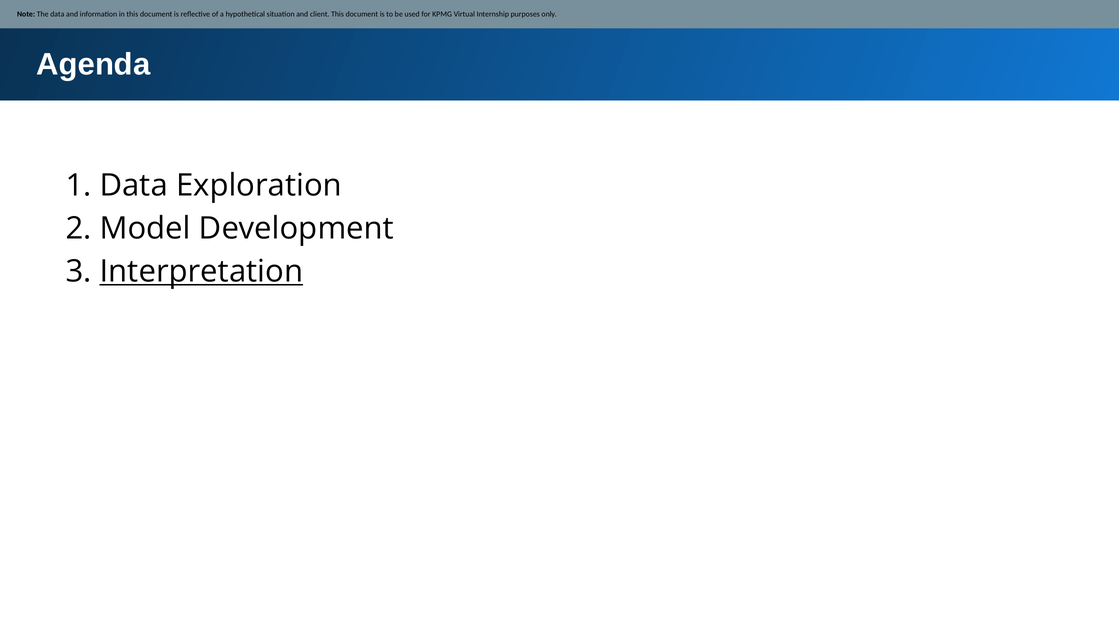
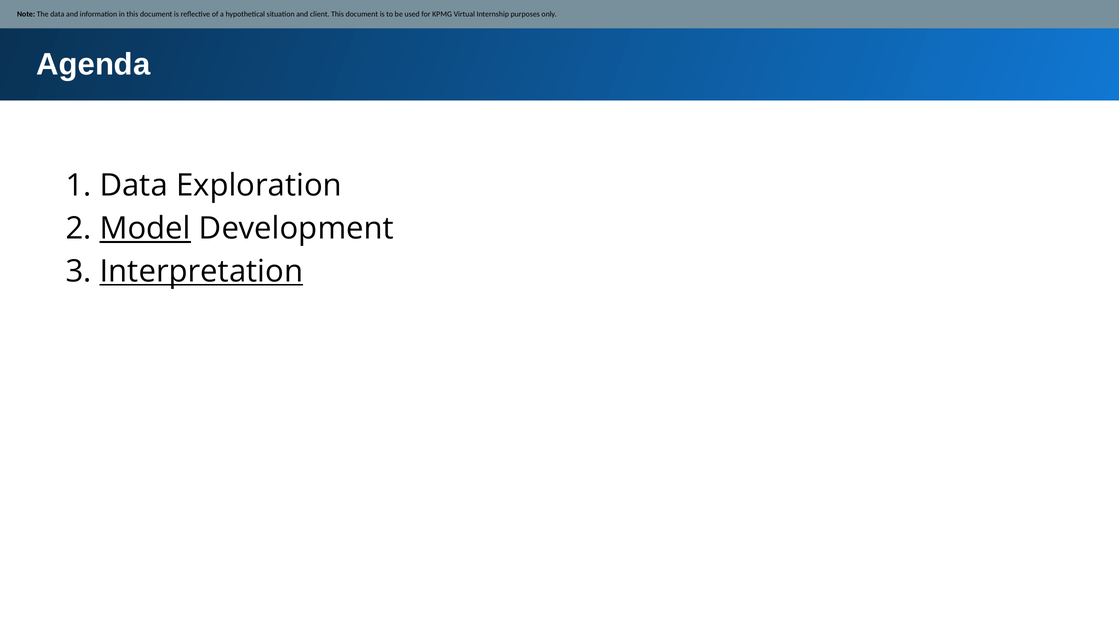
Model underline: none -> present
